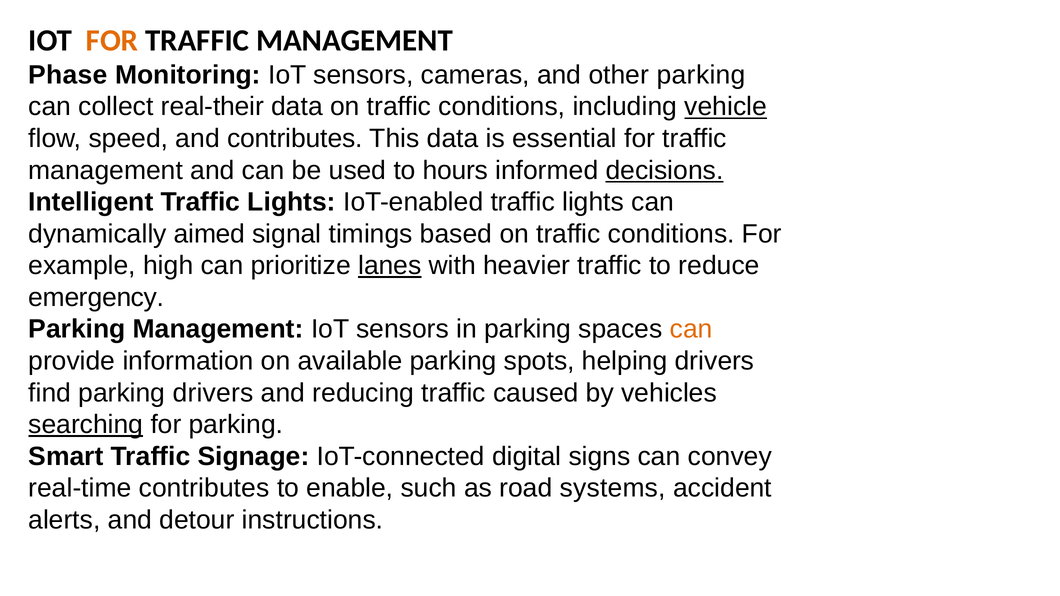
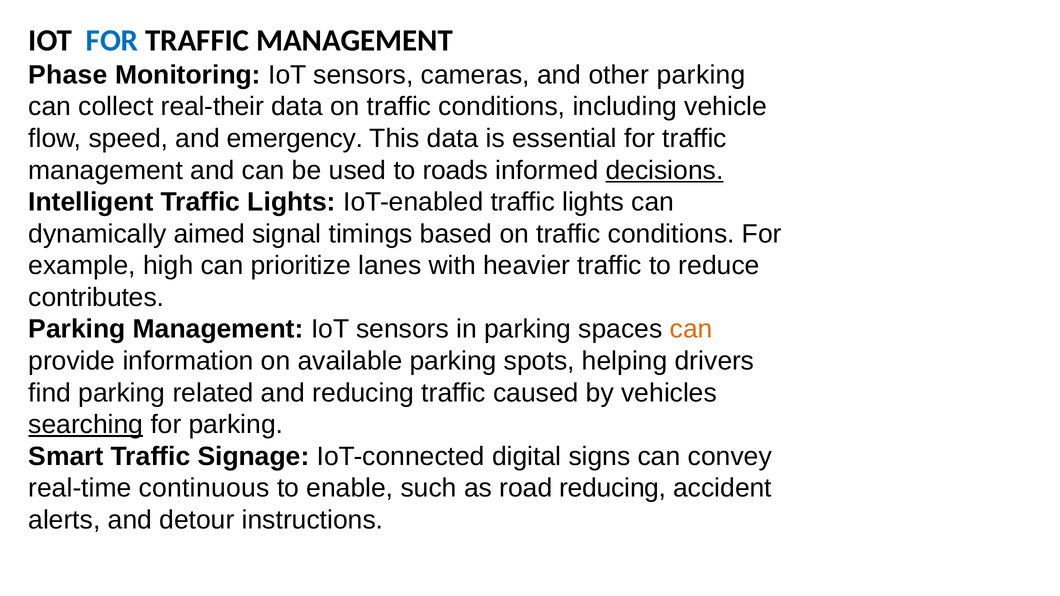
FOR at (112, 41) colour: orange -> blue
vehicle underline: present -> none
and contributes: contributes -> emergency
hours: hours -> roads
lanes underline: present -> none
emergency: emergency -> contributes
parking drivers: drivers -> related
real-time contributes: contributes -> continuous
road systems: systems -> reducing
